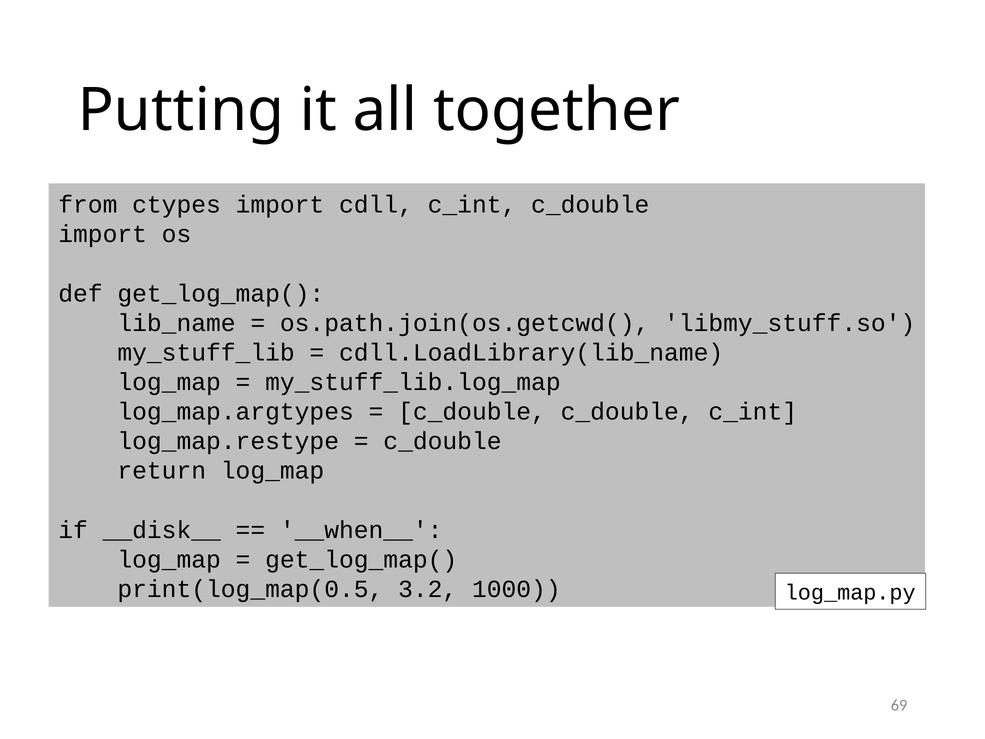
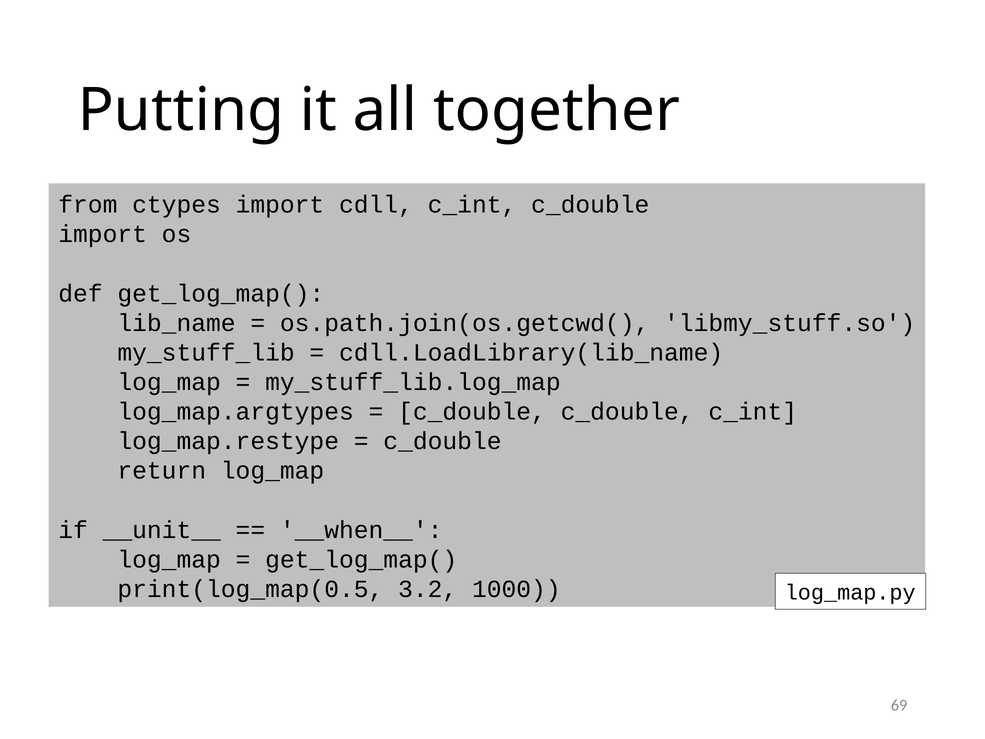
__disk__: __disk__ -> __unit__
